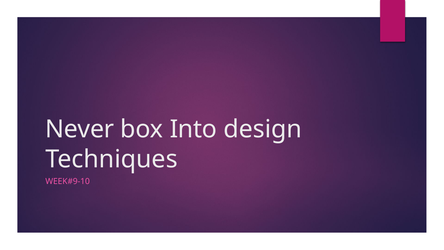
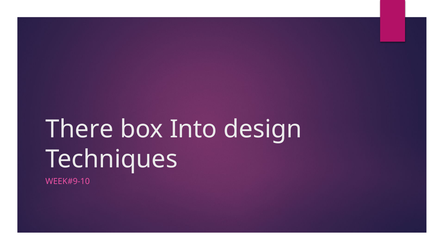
Never: Never -> There
